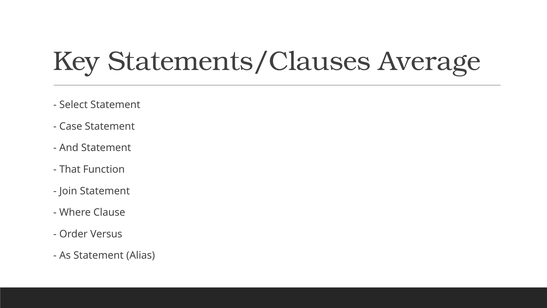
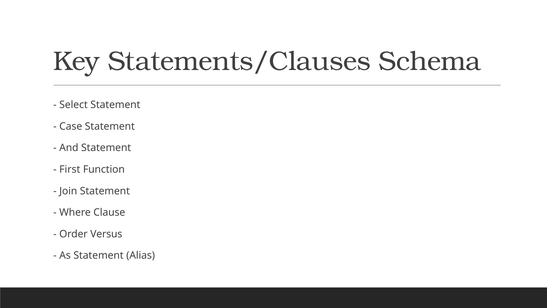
Average: Average -> Schema
That: That -> First
